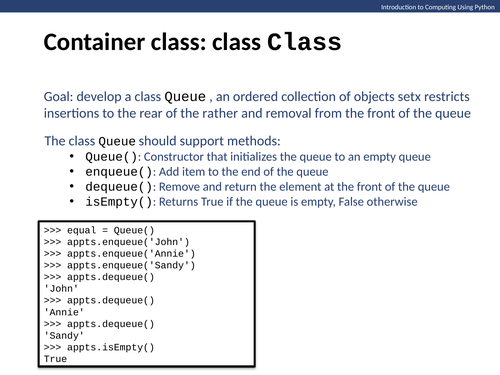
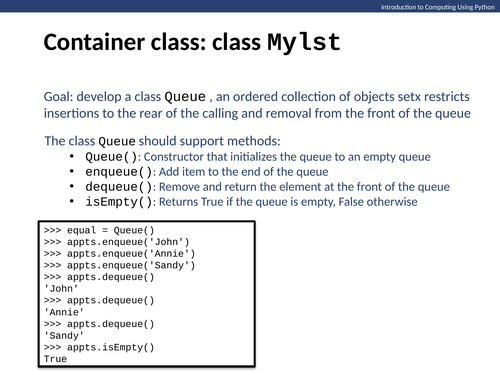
class class Class: Class -> Mylst
rather: rather -> calling
